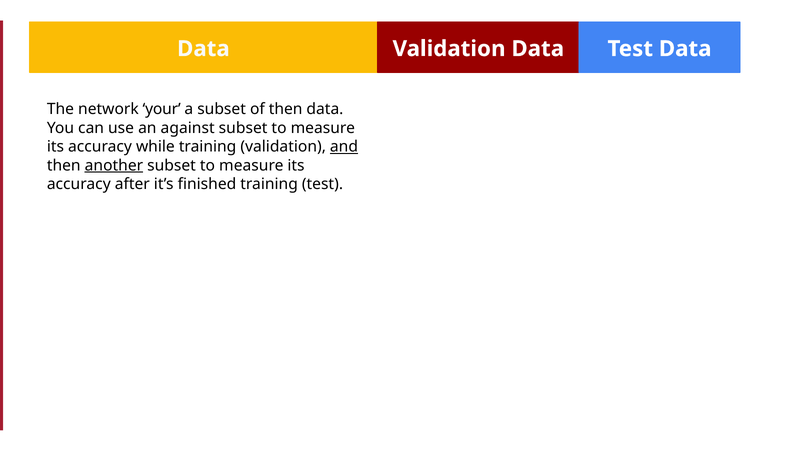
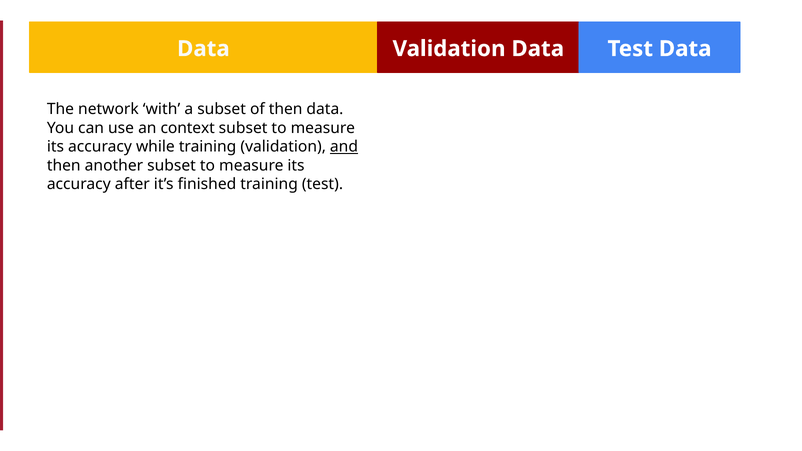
your: your -> with
against: against -> context
another underline: present -> none
